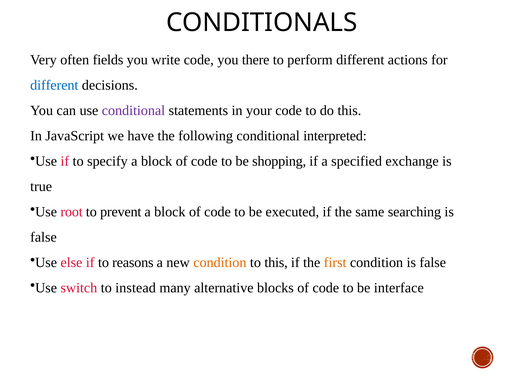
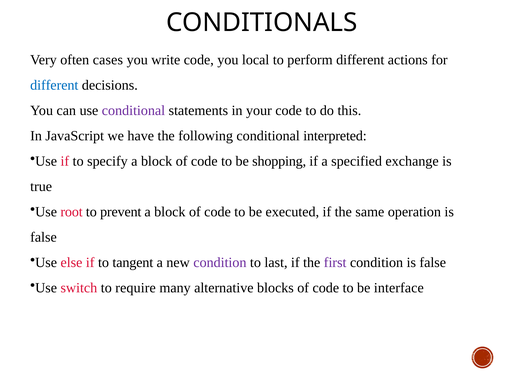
fields: fields -> cases
there: there -> local
searching: searching -> operation
reasons: reasons -> tangent
condition at (220, 262) colour: orange -> purple
to this: this -> last
first colour: orange -> purple
instead: instead -> require
